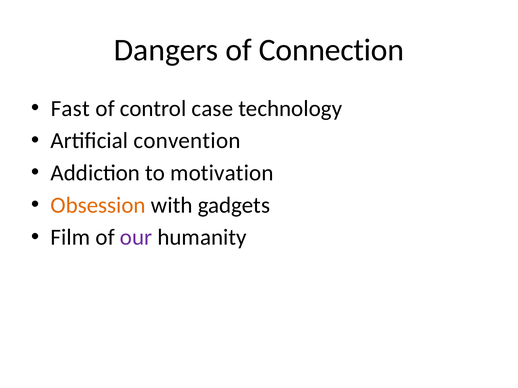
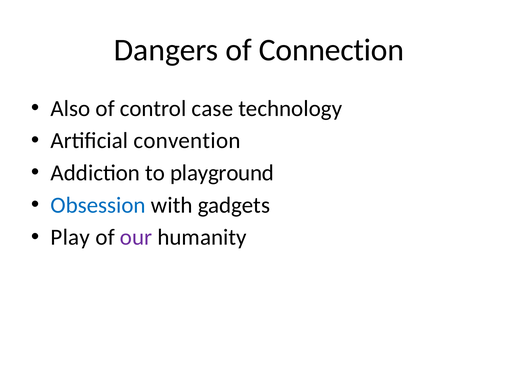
Fast: Fast -> Also
motivation: motivation -> playground
Obsession colour: orange -> blue
Film: Film -> Play
